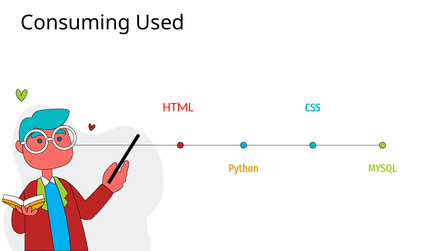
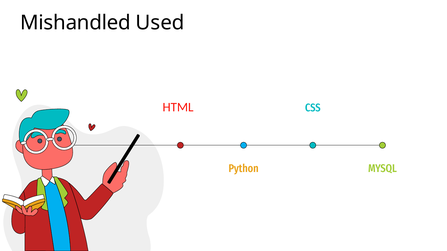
Consuming: Consuming -> Mishandled
